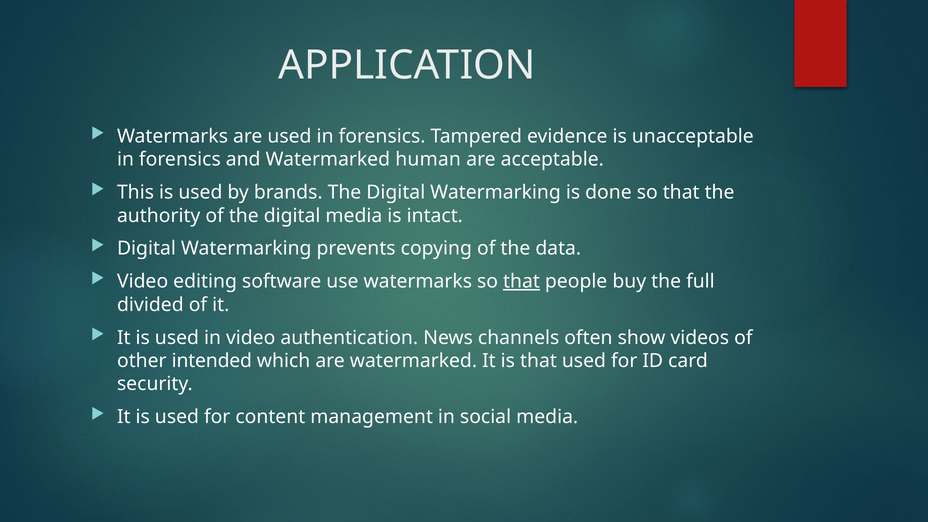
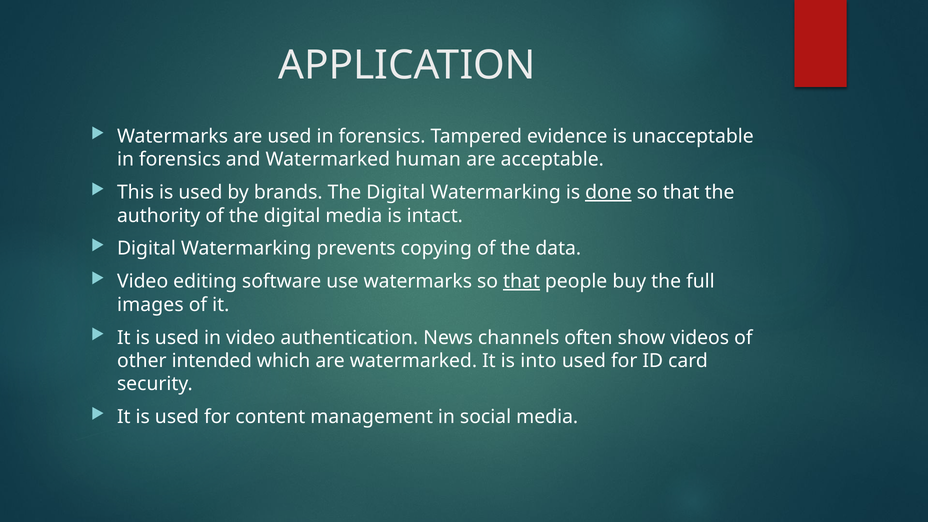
done underline: none -> present
divided: divided -> images
is that: that -> into
